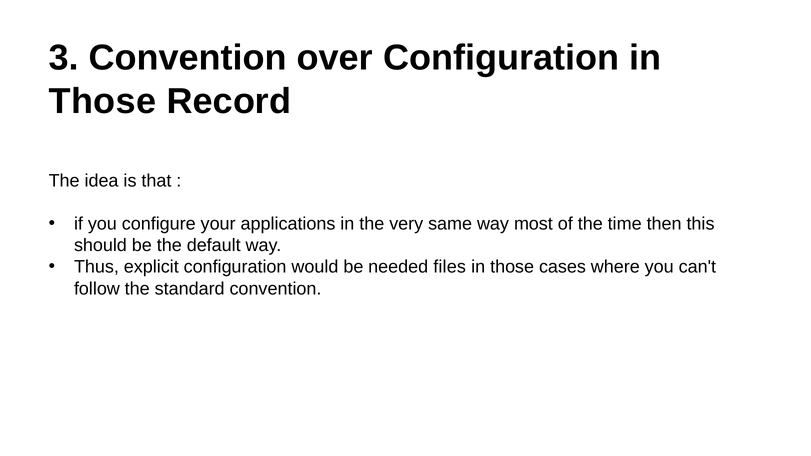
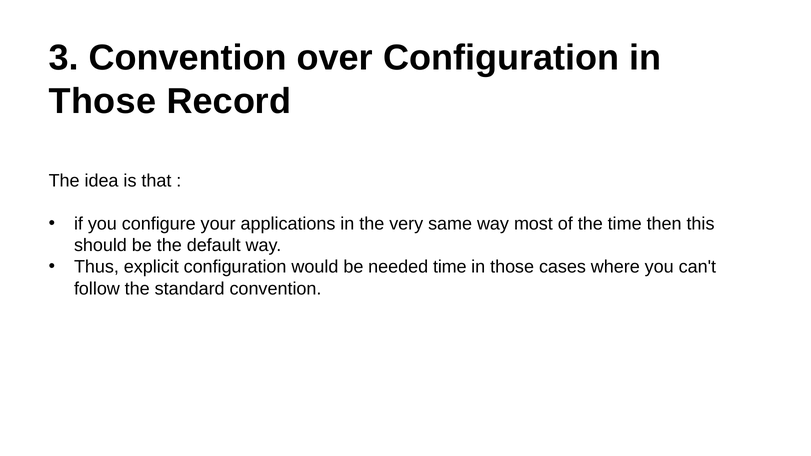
needed files: files -> time
